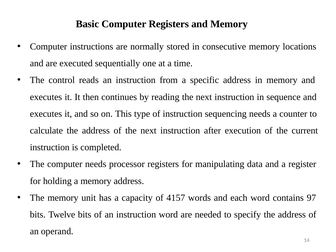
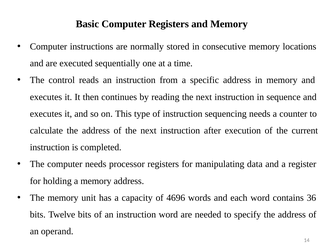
4157: 4157 -> 4696
97: 97 -> 36
